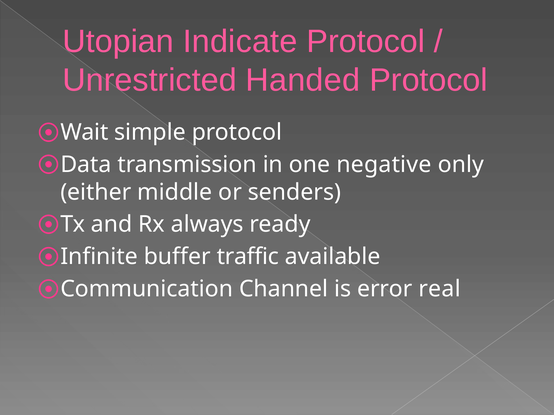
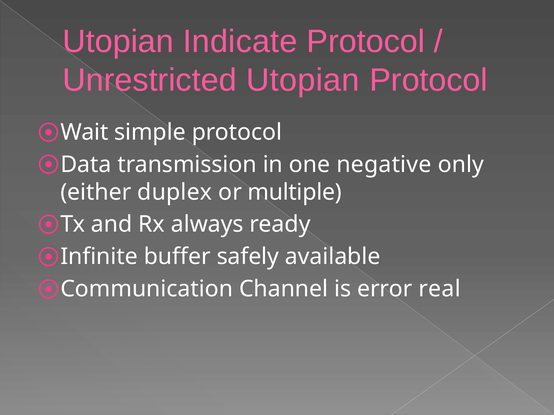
Unrestricted Handed: Handed -> Utopian
middle: middle -> duplex
senders: senders -> multiple
traffic: traffic -> safely
